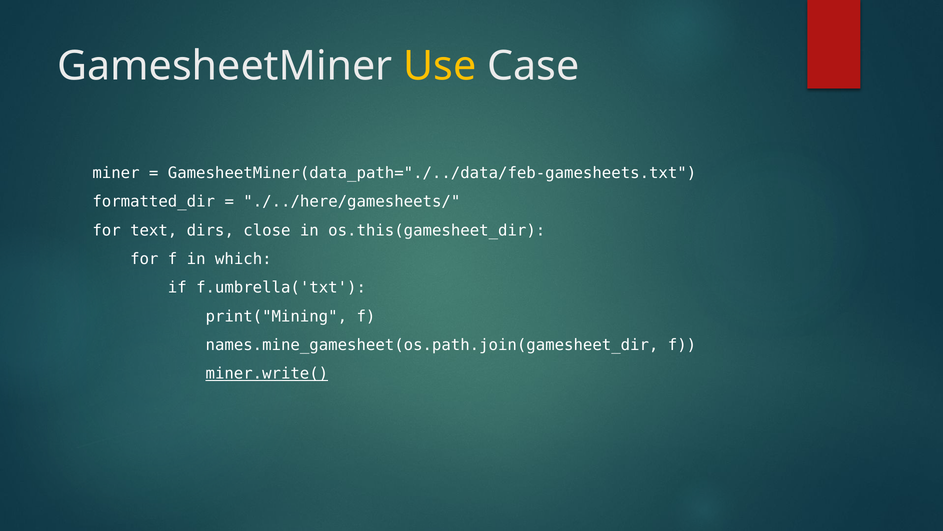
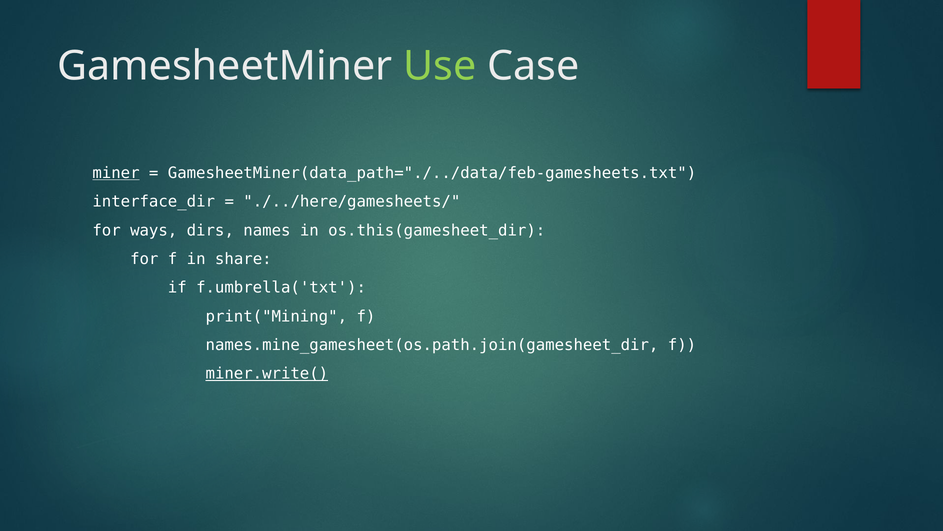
Use colour: yellow -> light green
miner underline: none -> present
formatted_dir: formatted_dir -> interface_dir
text: text -> ways
close: close -> names
which: which -> share
